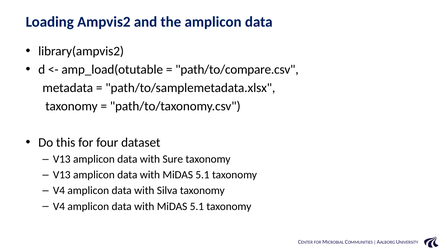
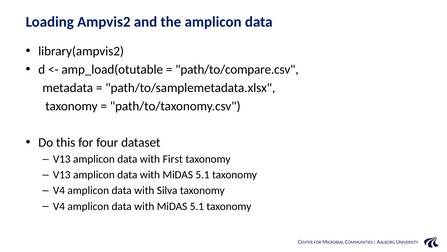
Sure: Sure -> First
